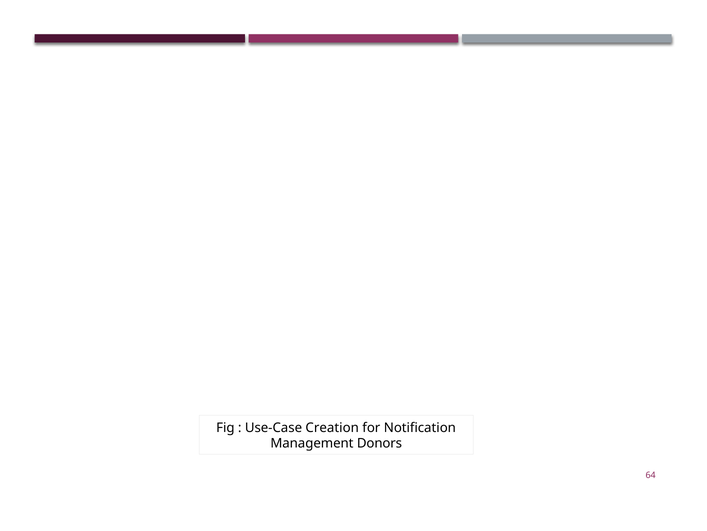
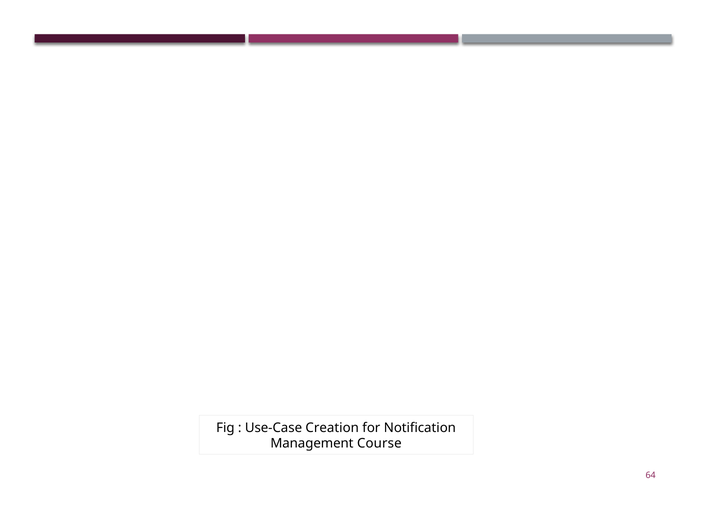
Donors: Donors -> Course
